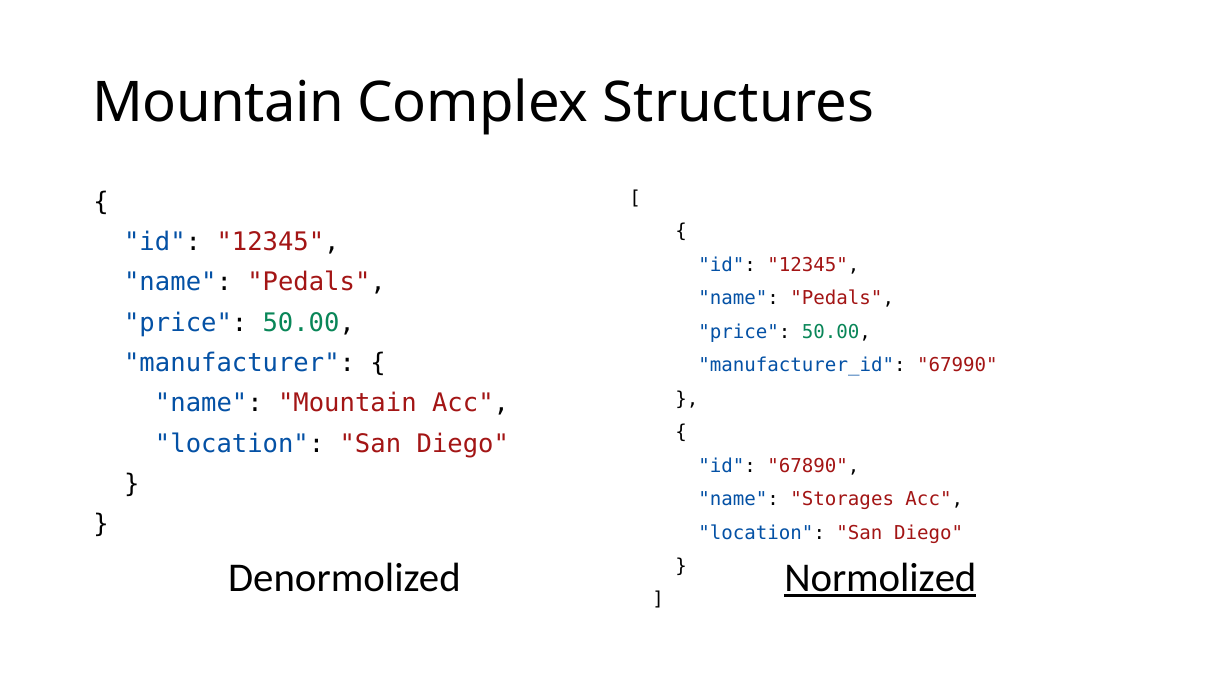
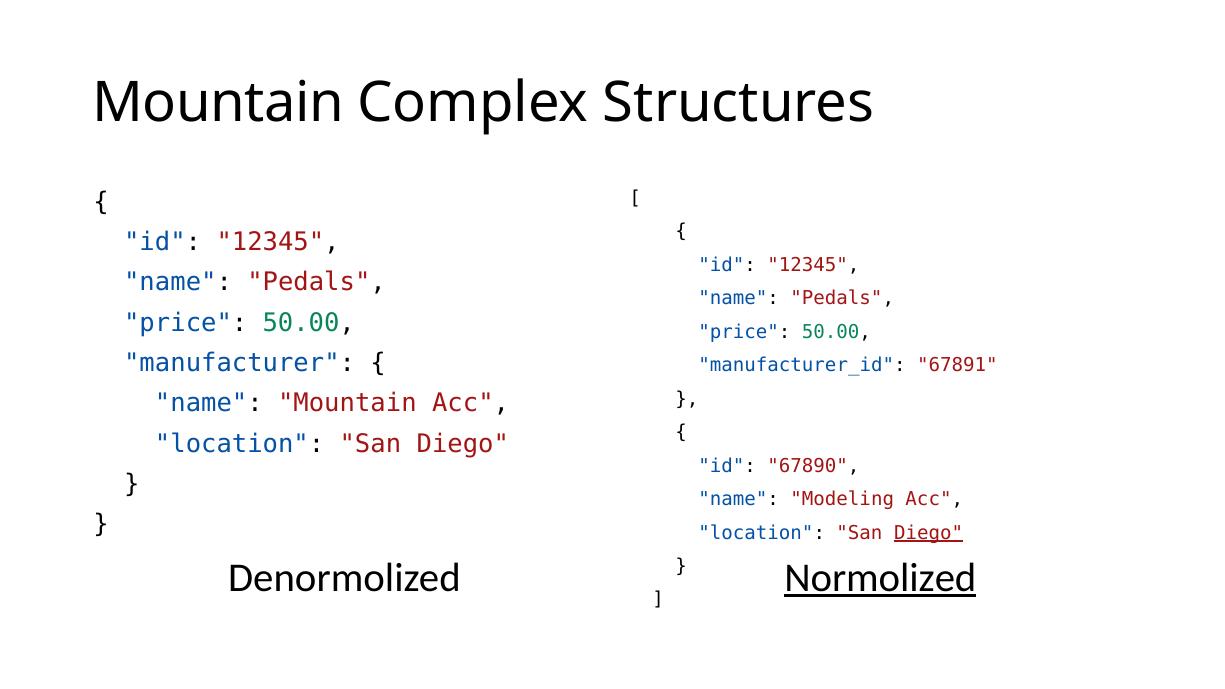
67990: 67990 -> 67891
Storages: Storages -> Modeling
Diego at (929, 533) underline: none -> present
